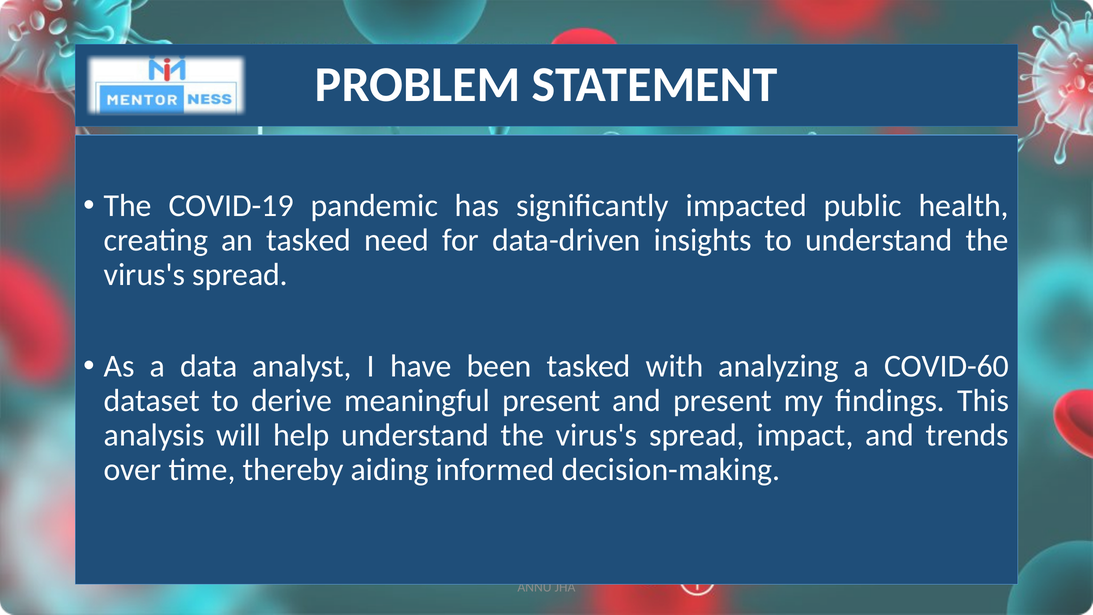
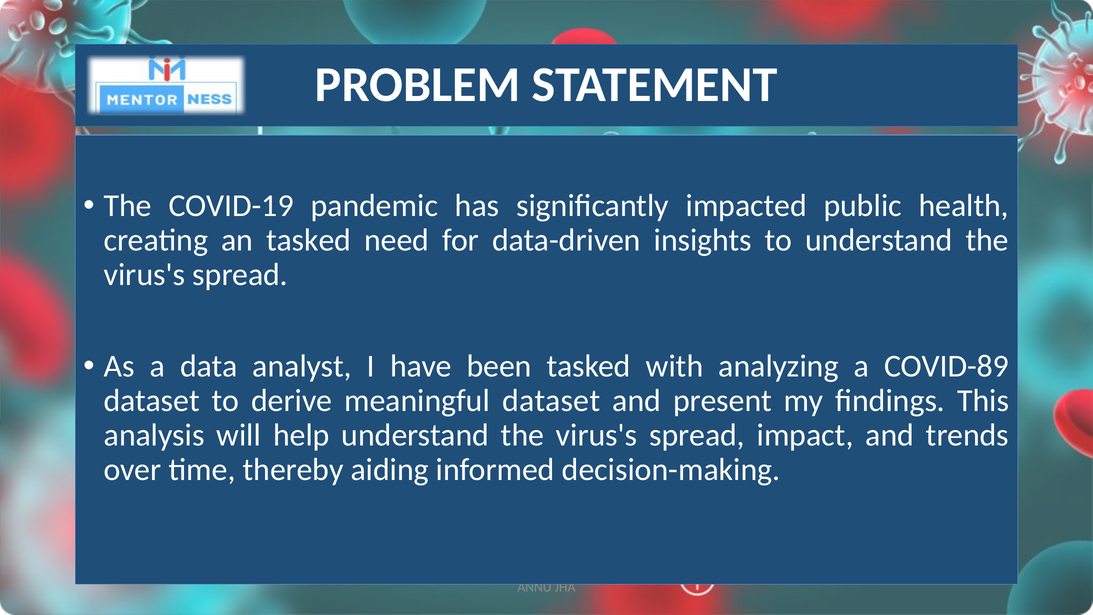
COVID-60: COVID-60 -> COVID-89
meaningful present: present -> dataset
